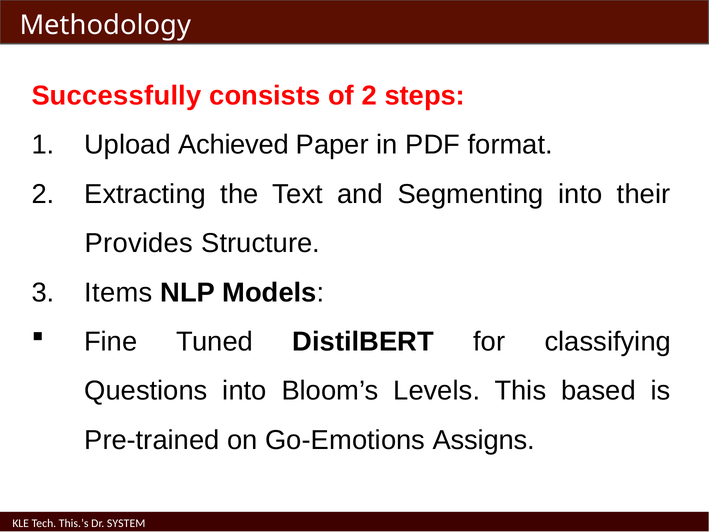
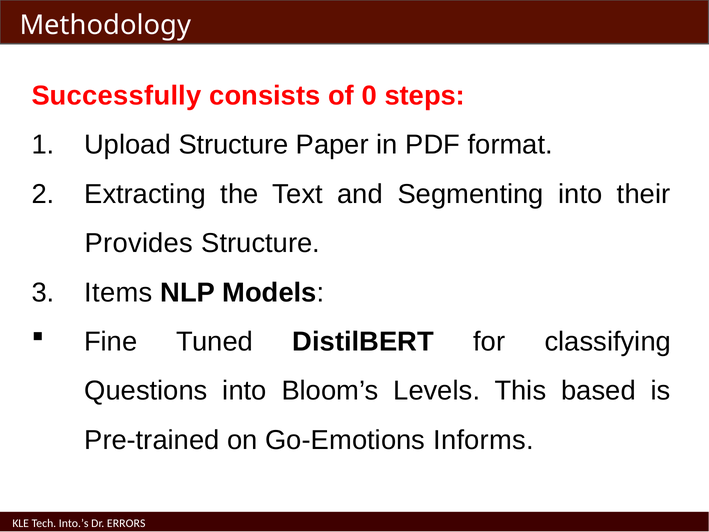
of 2: 2 -> 0
Upload Achieved: Achieved -> Structure
Assigns: Assigns -> Informs
This.’s: This.’s -> Into.’s
SYSTEM: SYSTEM -> ERRORS
